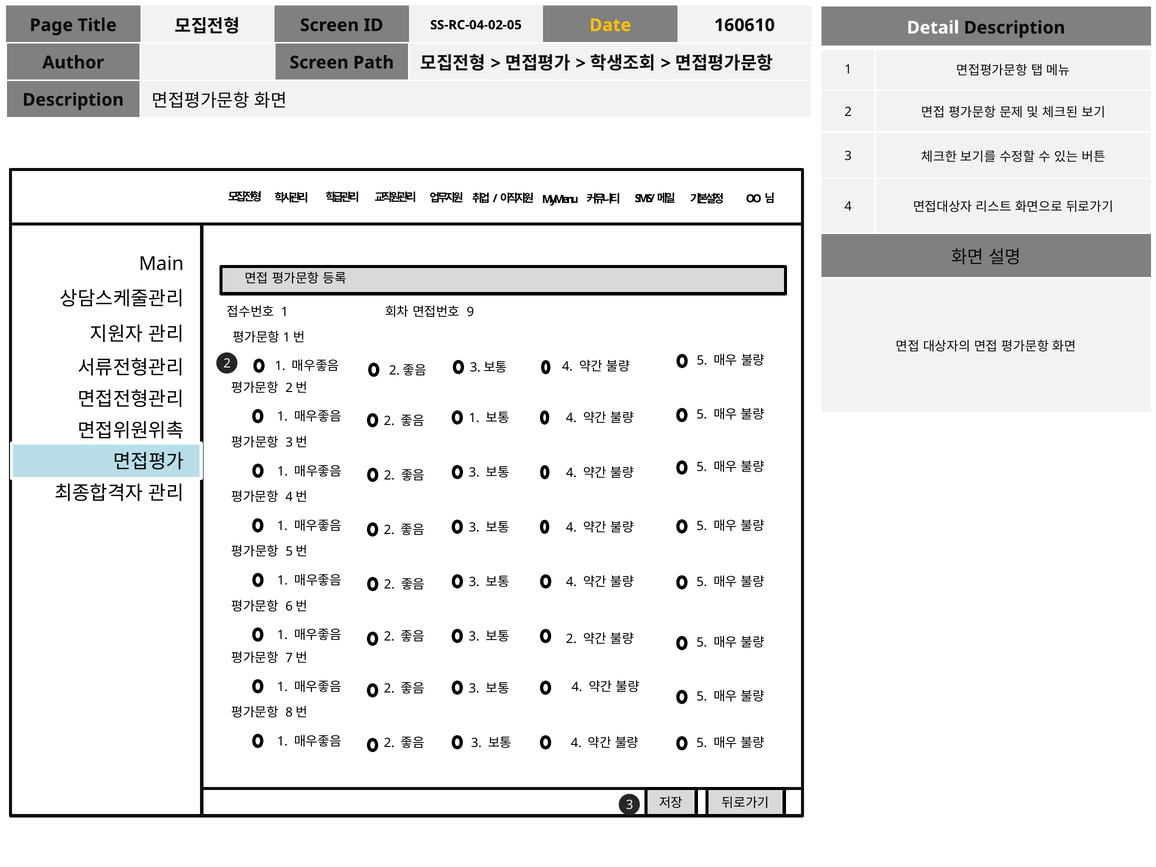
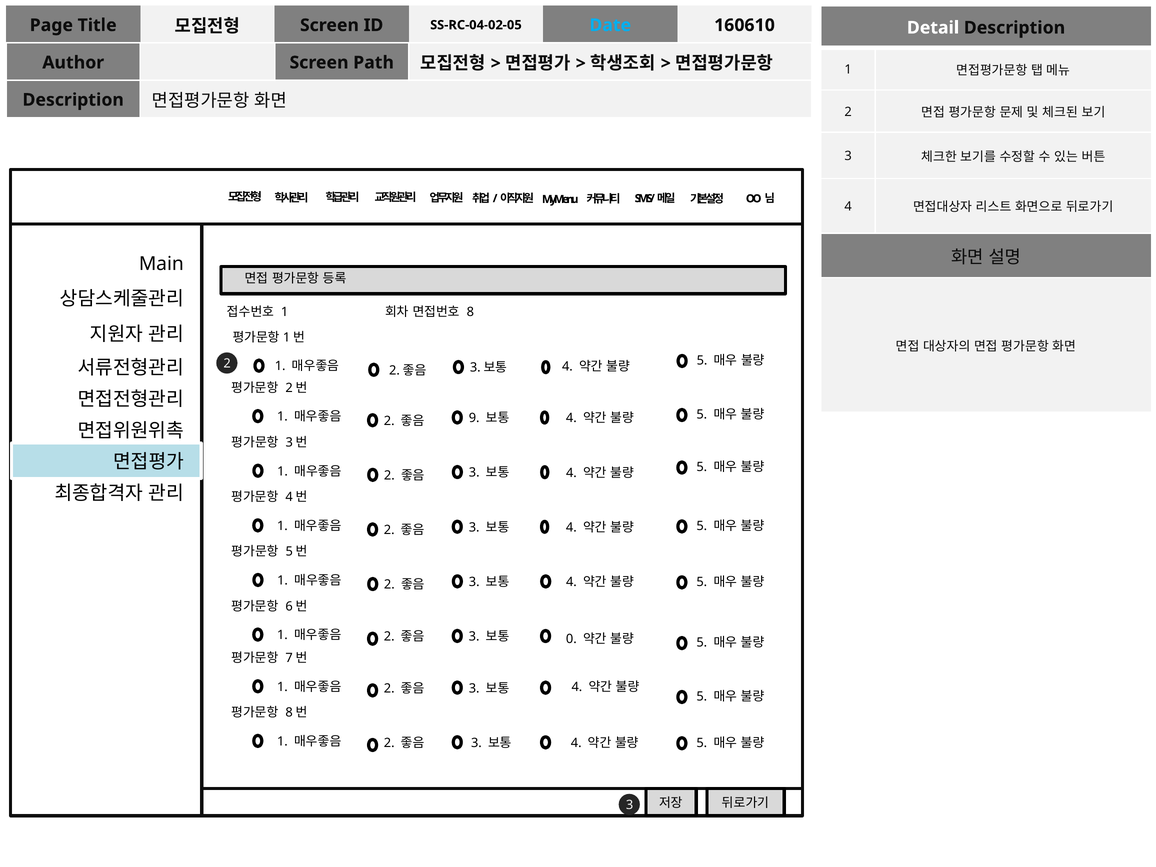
Date colour: yellow -> light blue
9: 9 -> 8
1 at (474, 418): 1 -> 9
2 at (571, 639): 2 -> 0
